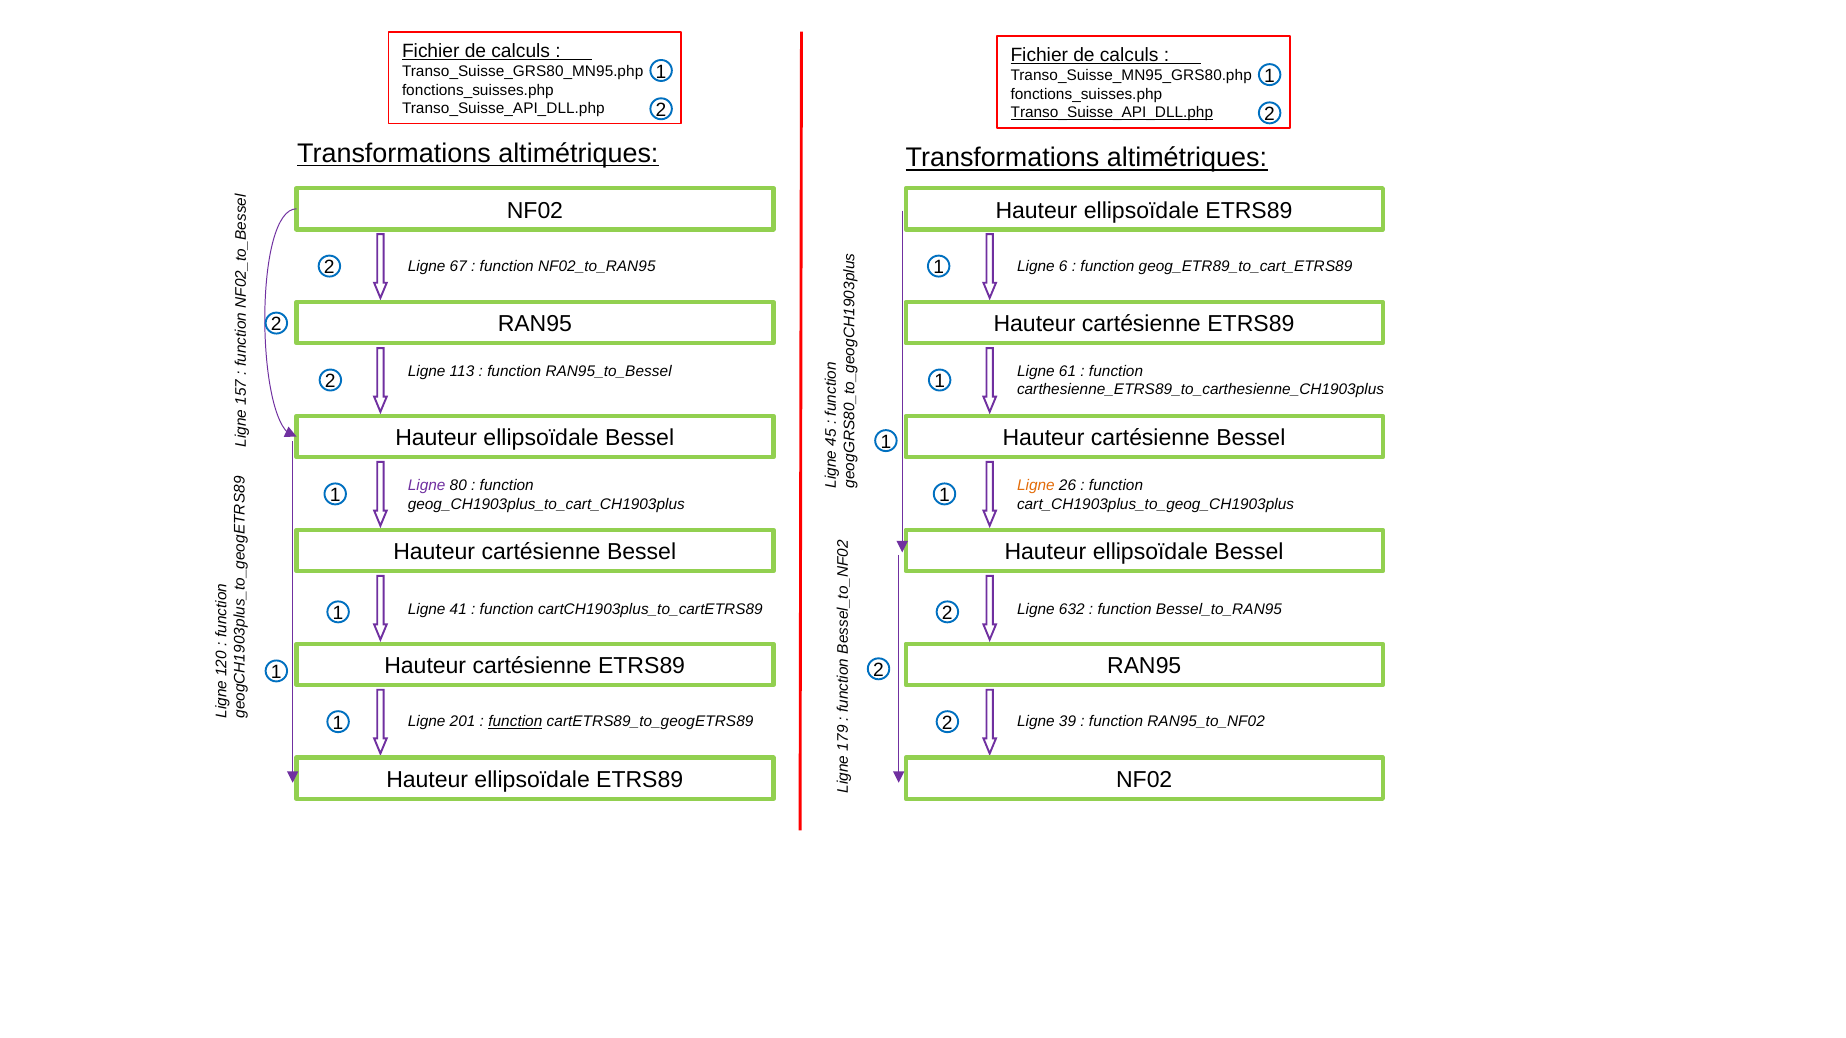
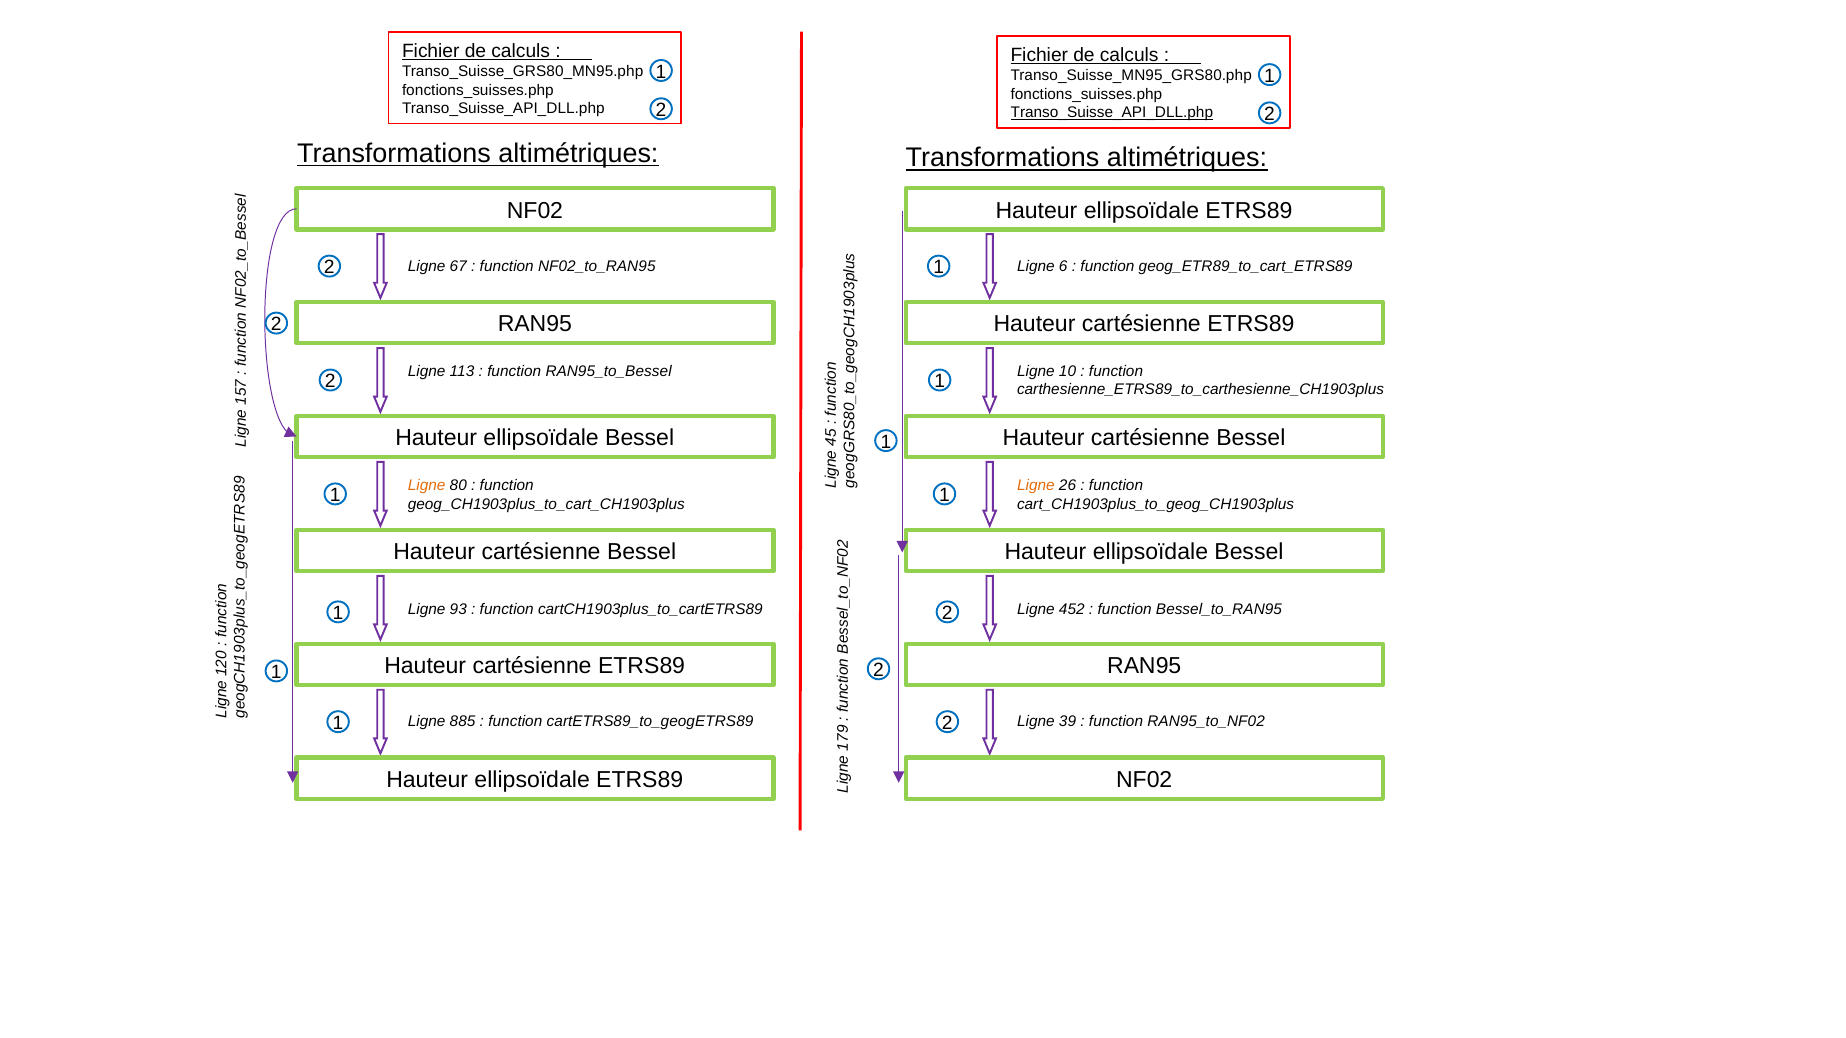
61: 61 -> 10
Ligne at (427, 486) colour: purple -> orange
41: 41 -> 93
632: 632 -> 452
201: 201 -> 885
function at (515, 722) underline: present -> none
